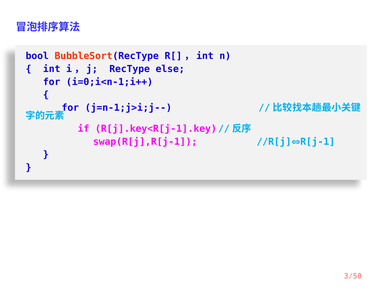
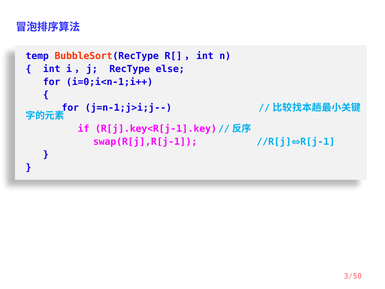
bool: bool -> temp
